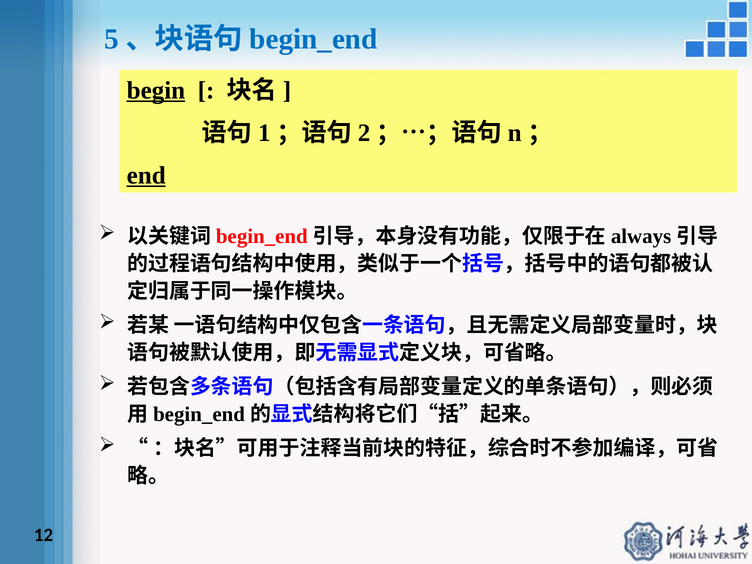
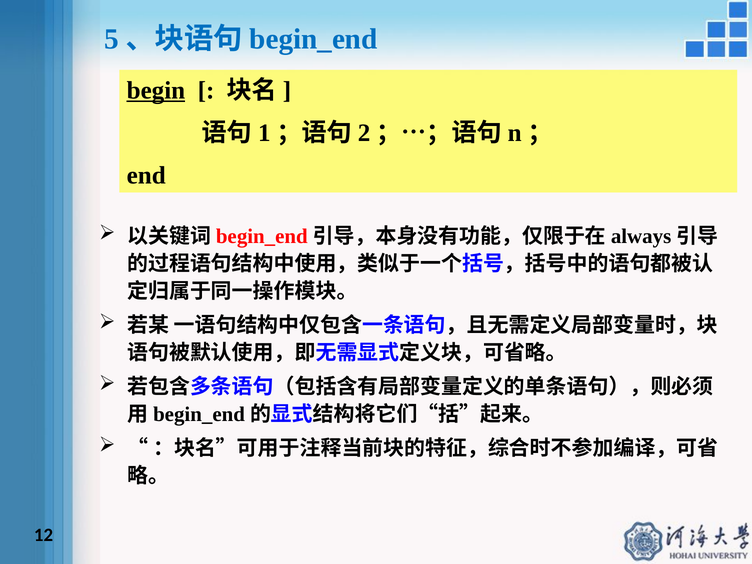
end underline: present -> none
